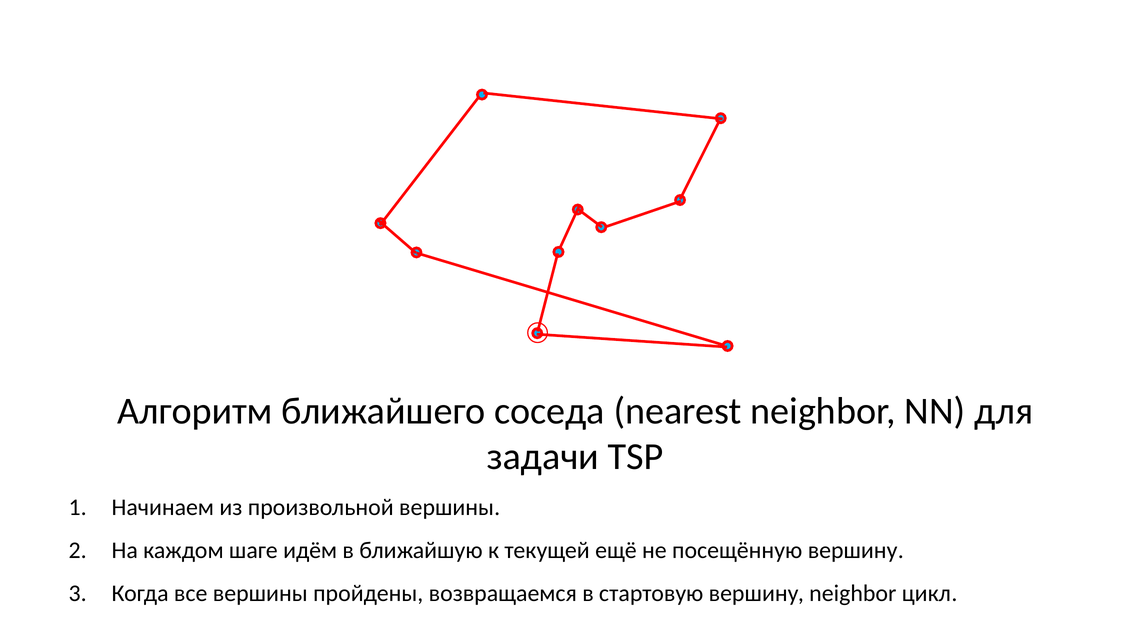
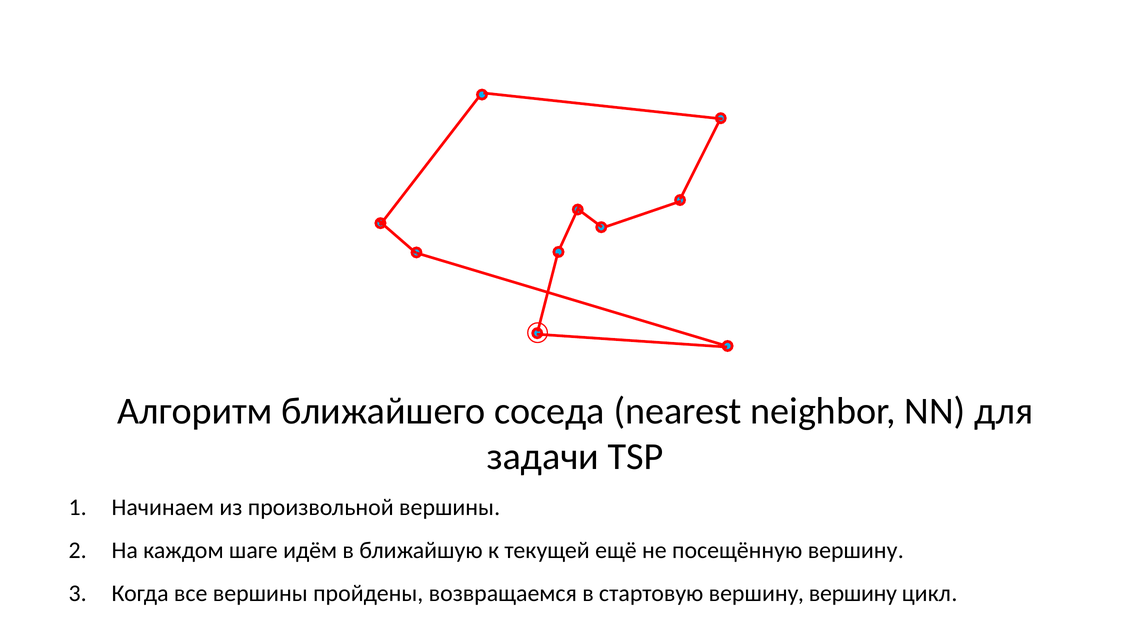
вершину neighbor: neighbor -> вершину
